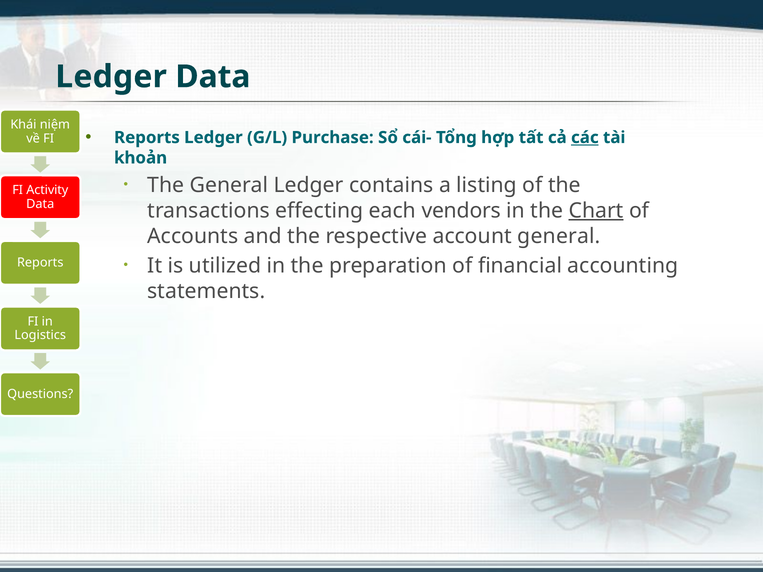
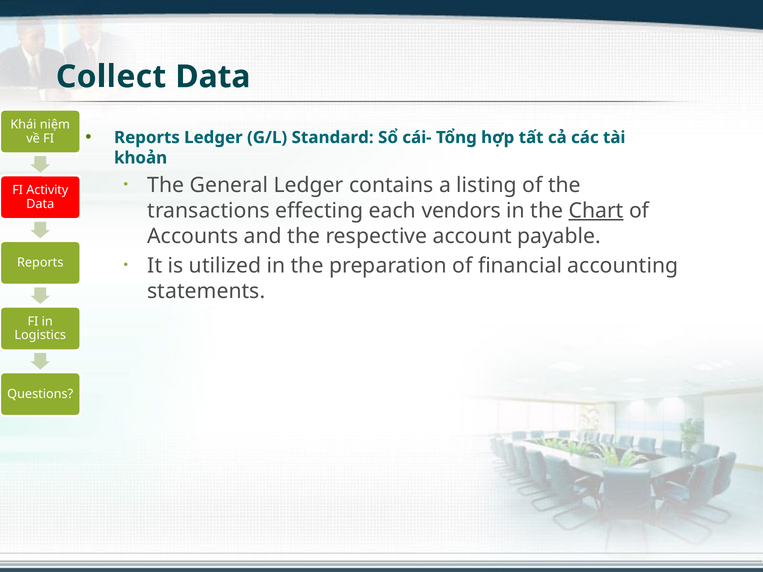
Ledger at (111, 77): Ledger -> Collect
Purchase: Purchase -> Standard
các underline: present -> none
account general: general -> payable
